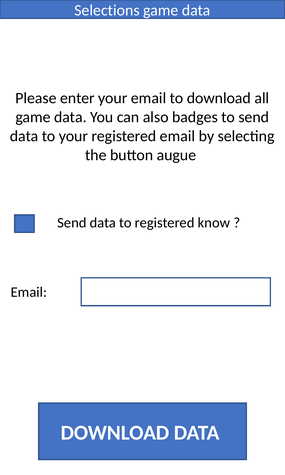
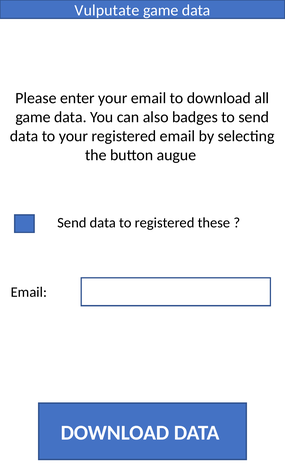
Selections: Selections -> Vulputate
know: know -> these
